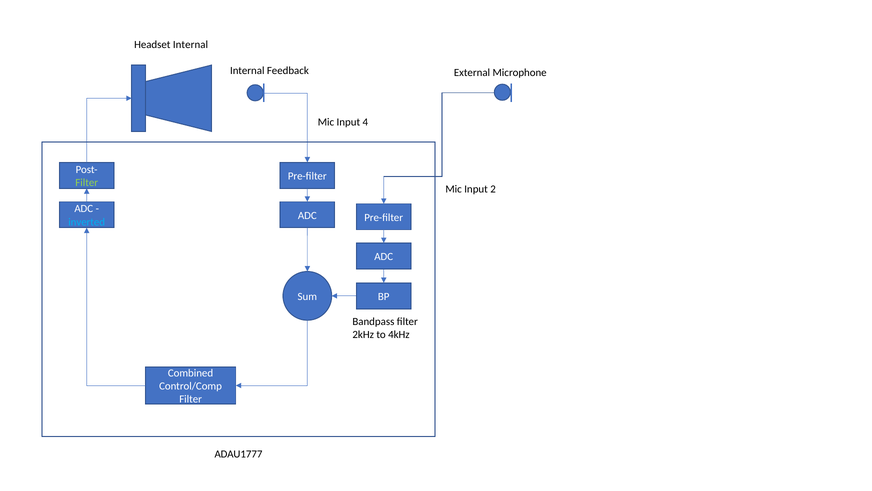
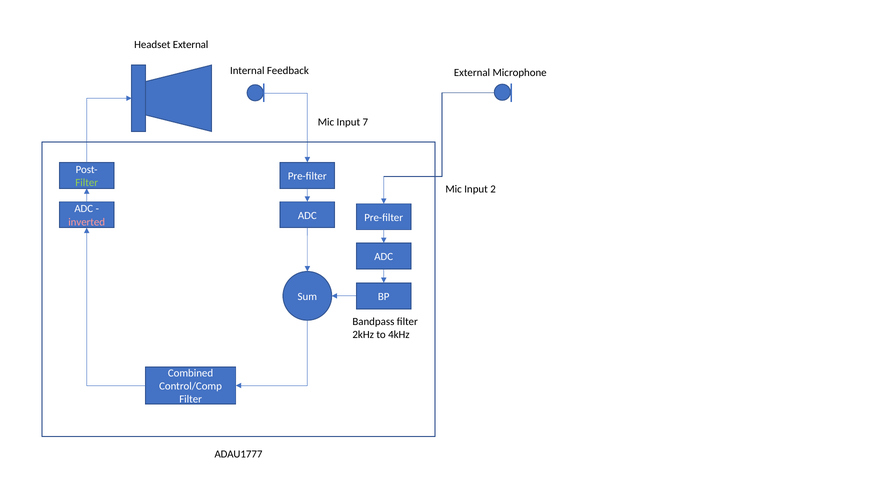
Headset Internal: Internal -> External
4: 4 -> 7
inverted colour: light blue -> pink
